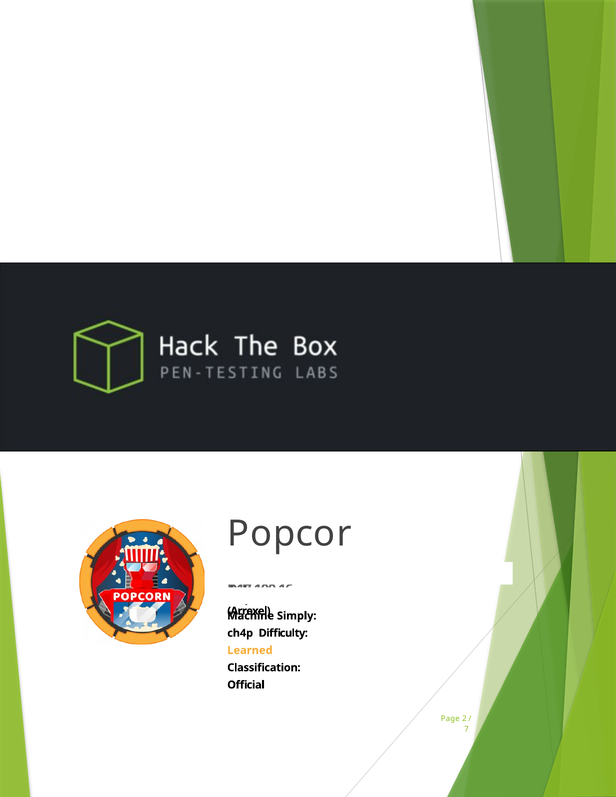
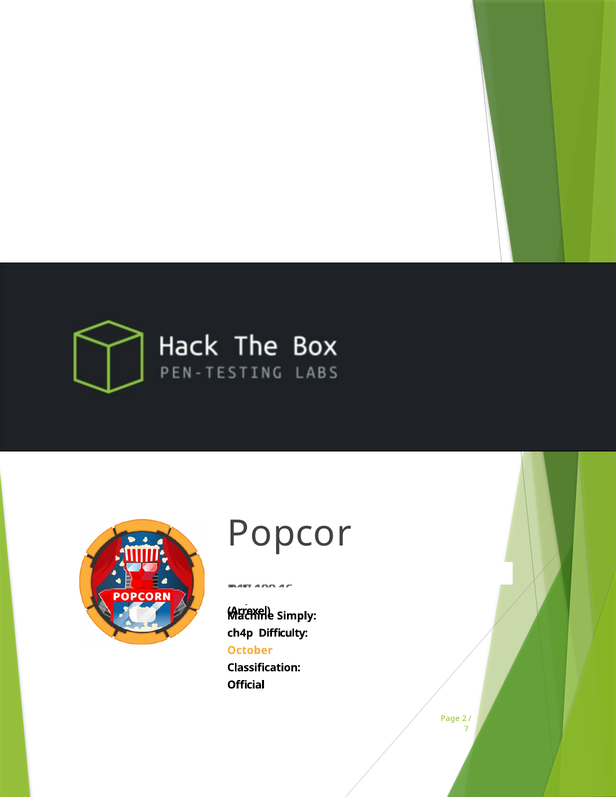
Learned at (250, 650): Learned -> October
